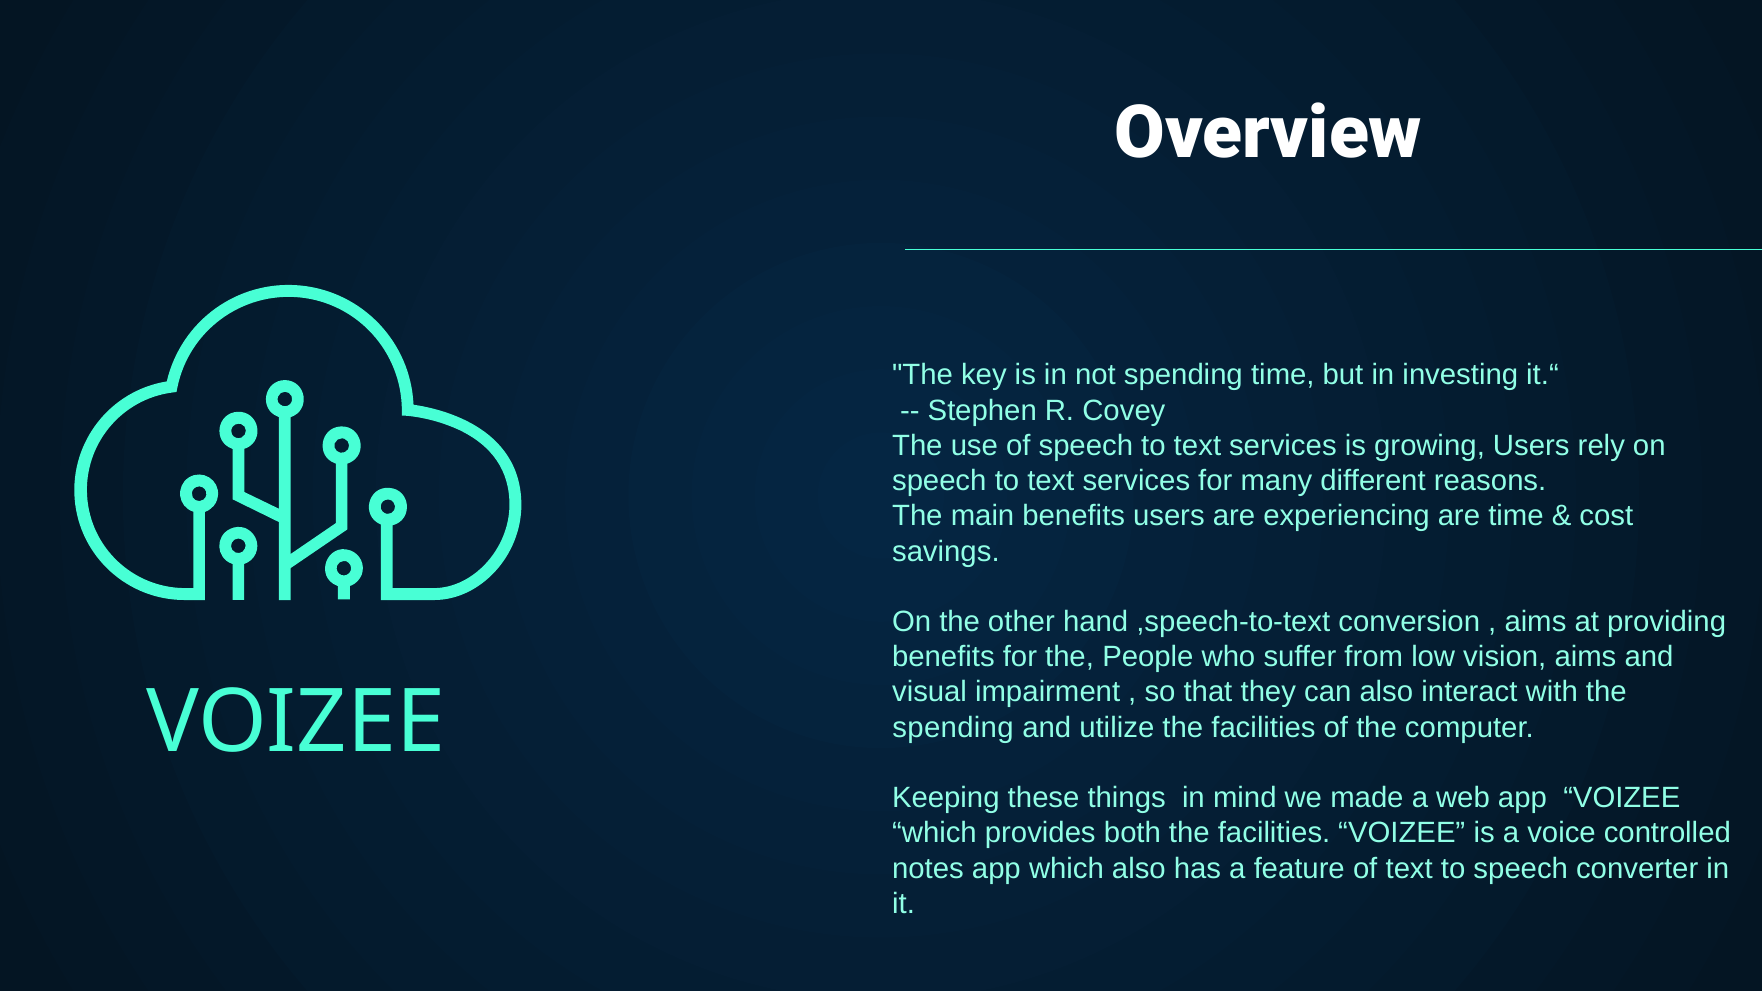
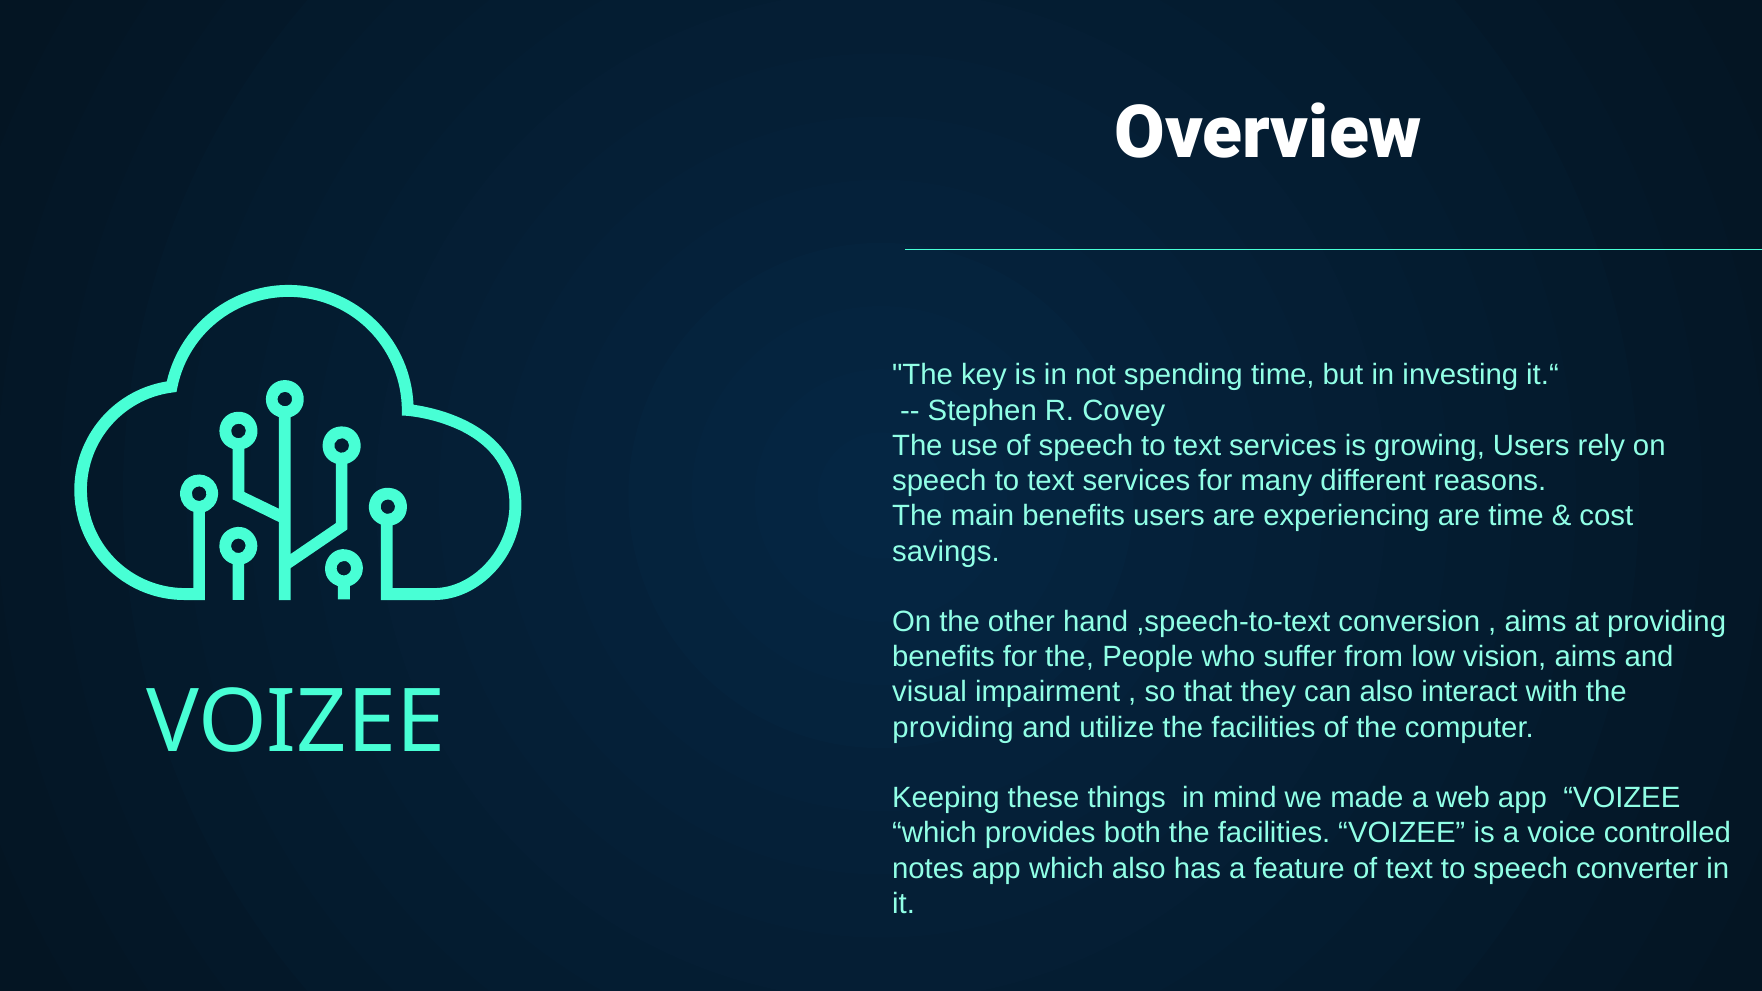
spending at (953, 728): spending -> providing
